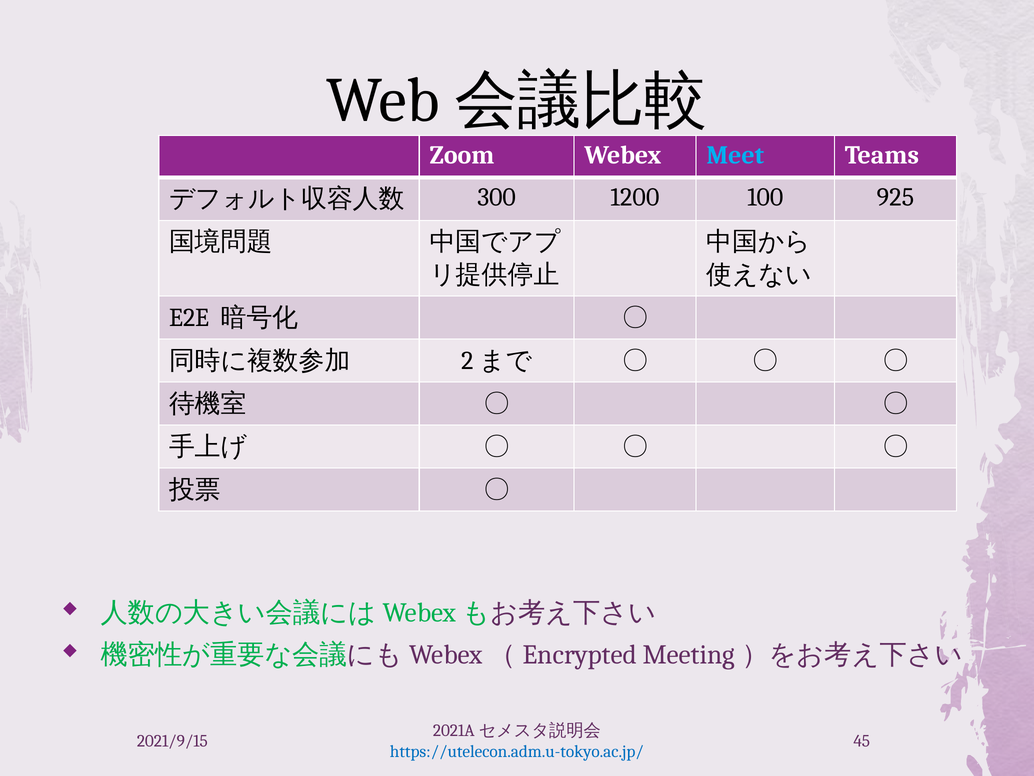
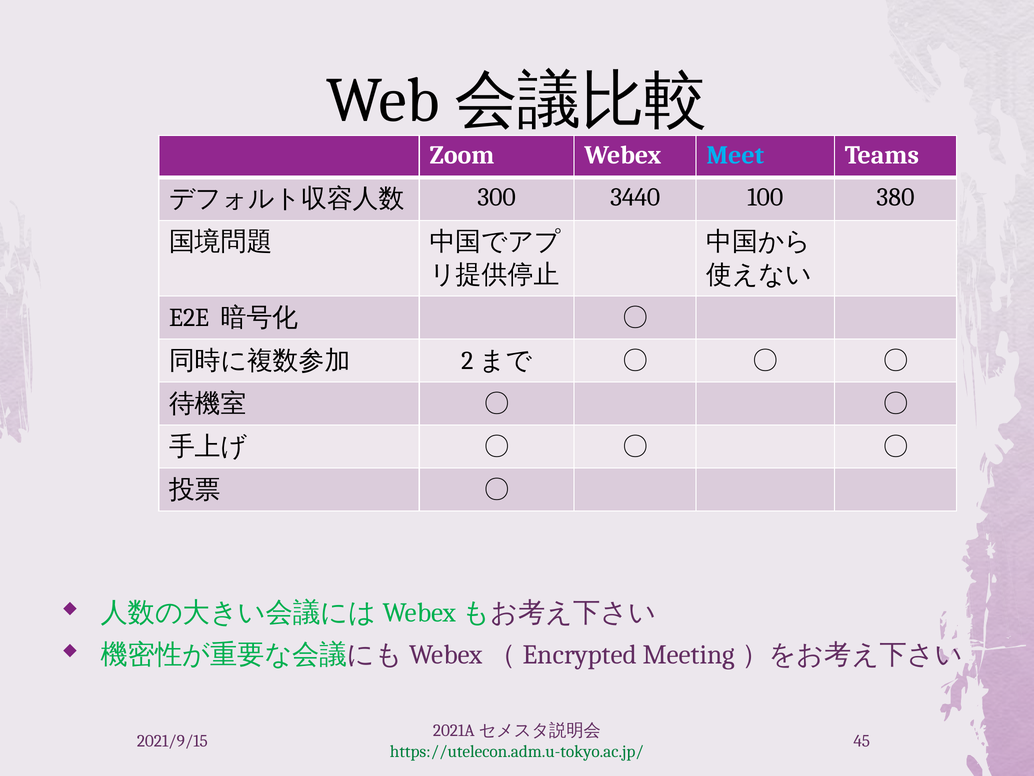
1200: 1200 -> 3440
925: 925 -> 380
https://utelecon.adm.u-tokyo.ac.jp/ colour: blue -> green
